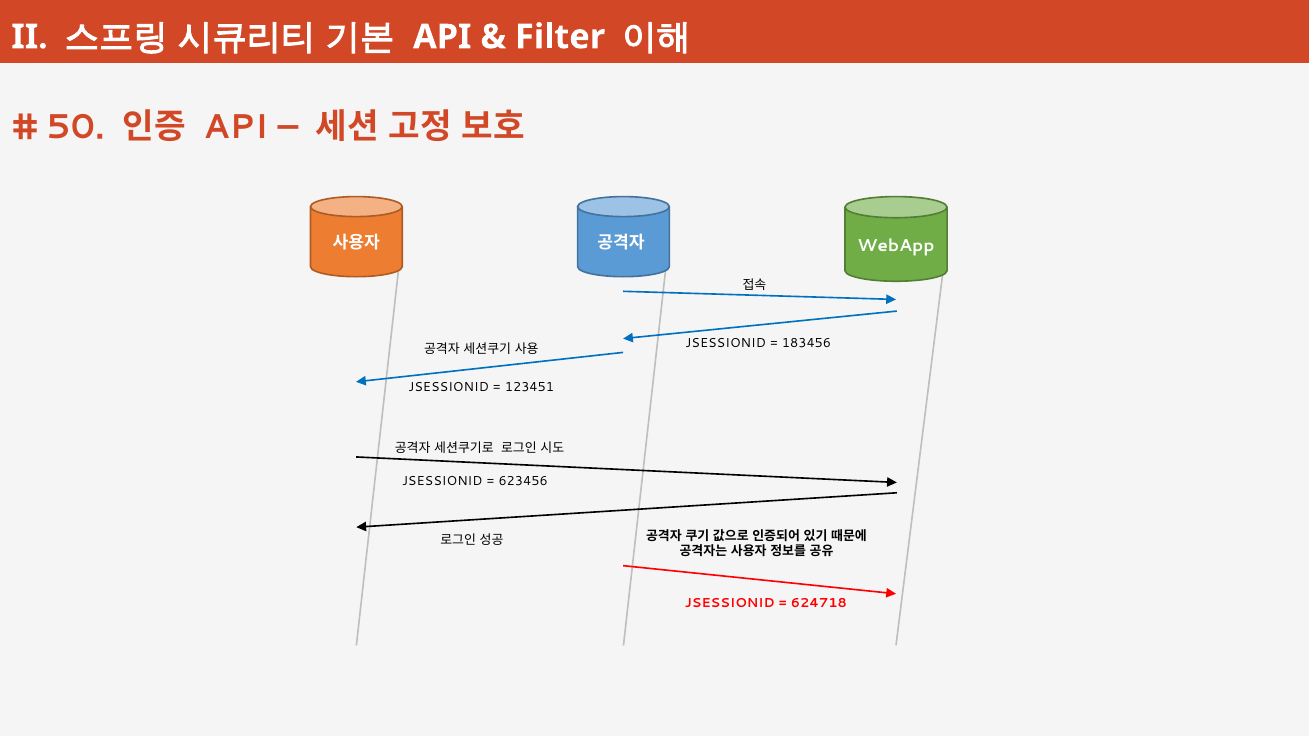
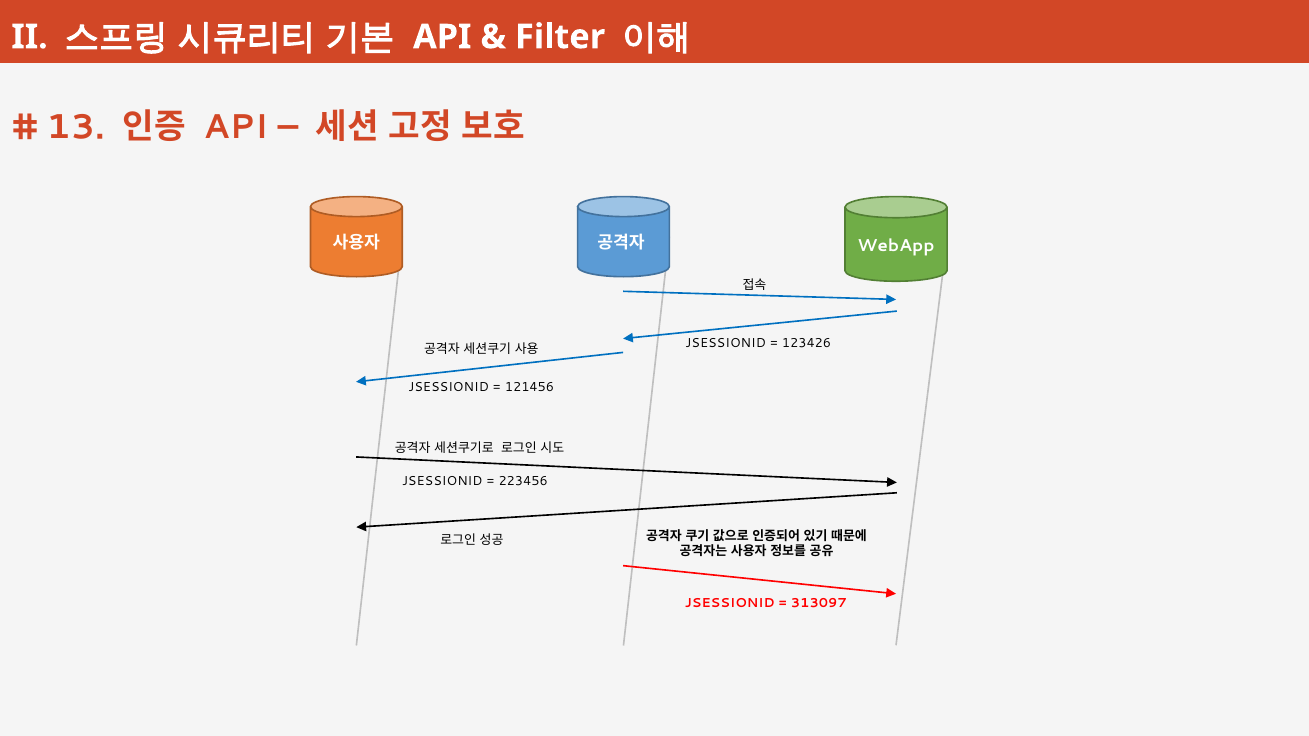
50: 50 -> 13
183456: 183456 -> 123426
123451: 123451 -> 121456
623456: 623456 -> 223456
624718: 624718 -> 313097
